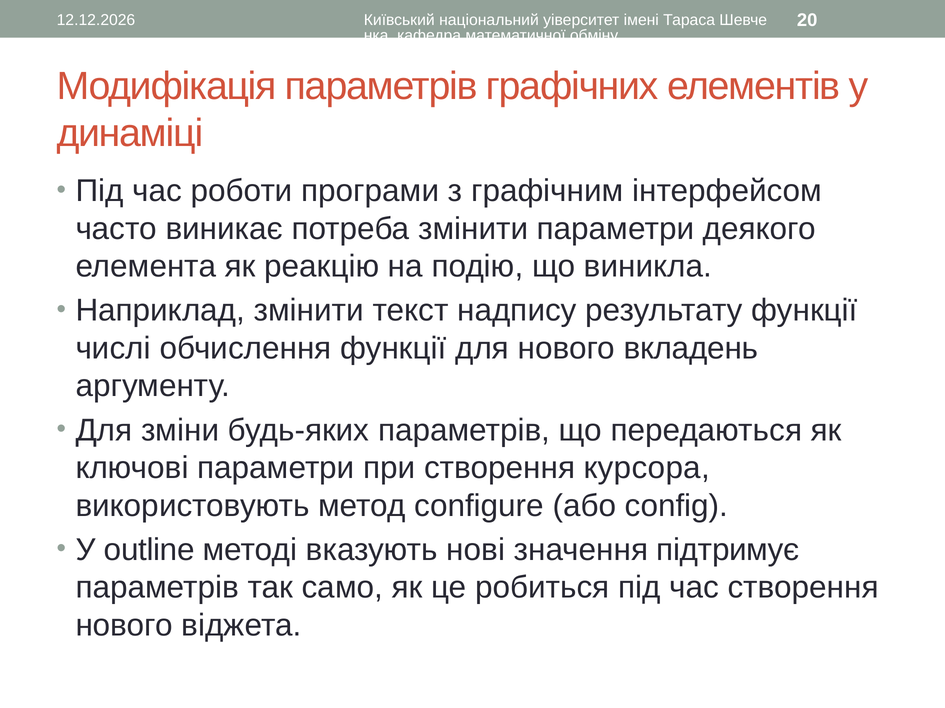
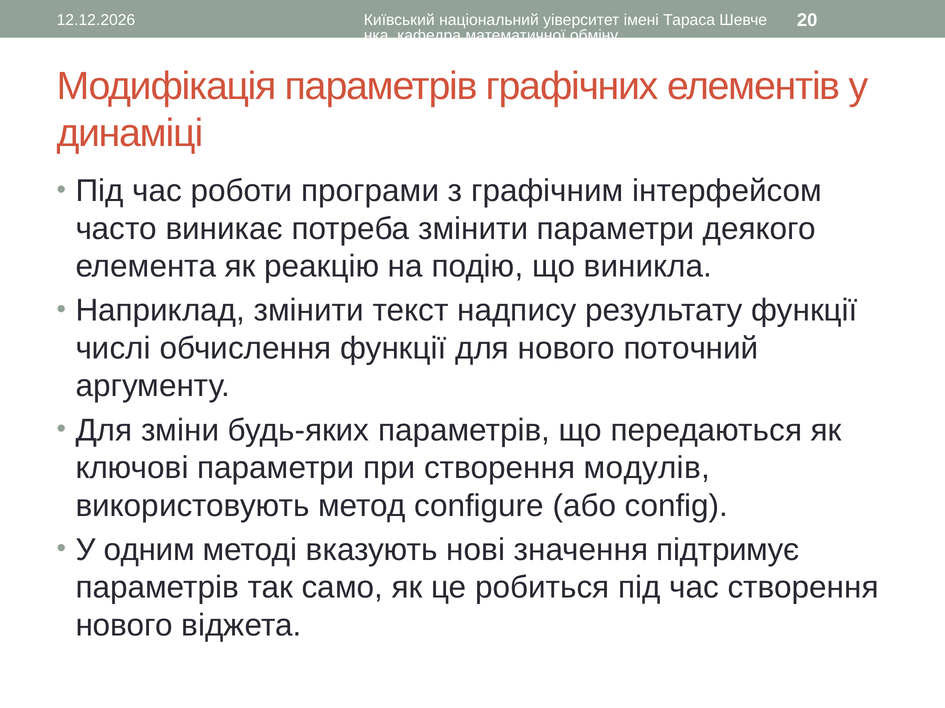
вкладень: вкладень -> поточний
курсора: курсора -> модулів
outline: outline -> одним
